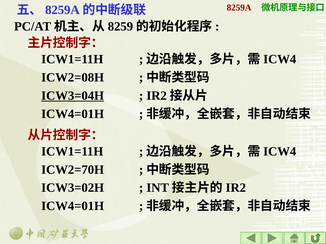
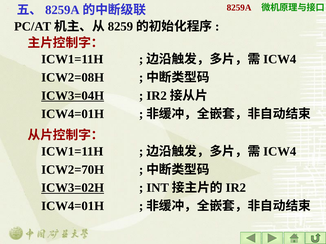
ICW3=02H underline: none -> present
